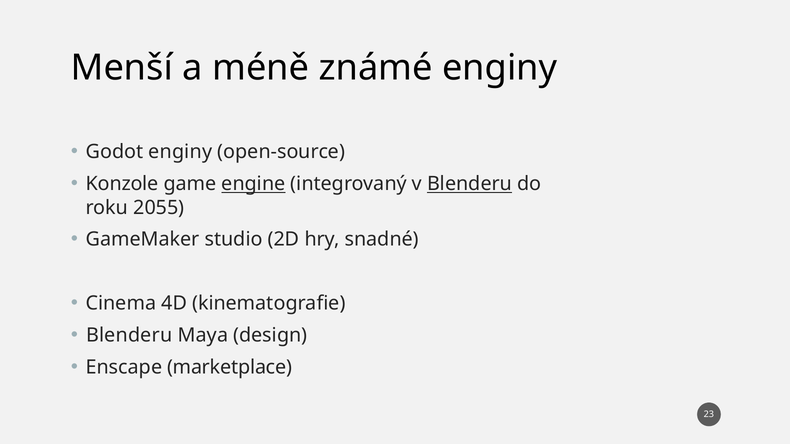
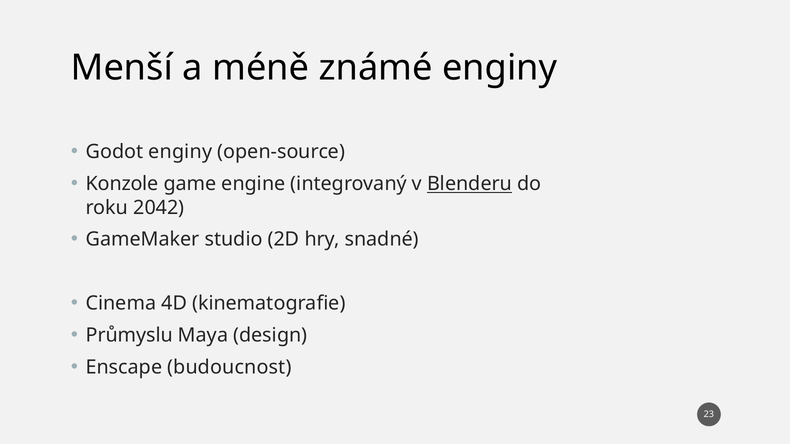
engine underline: present -> none
2055: 2055 -> 2042
Blenderu at (129, 335): Blenderu -> Průmyslu
marketplace: marketplace -> budoucnost
